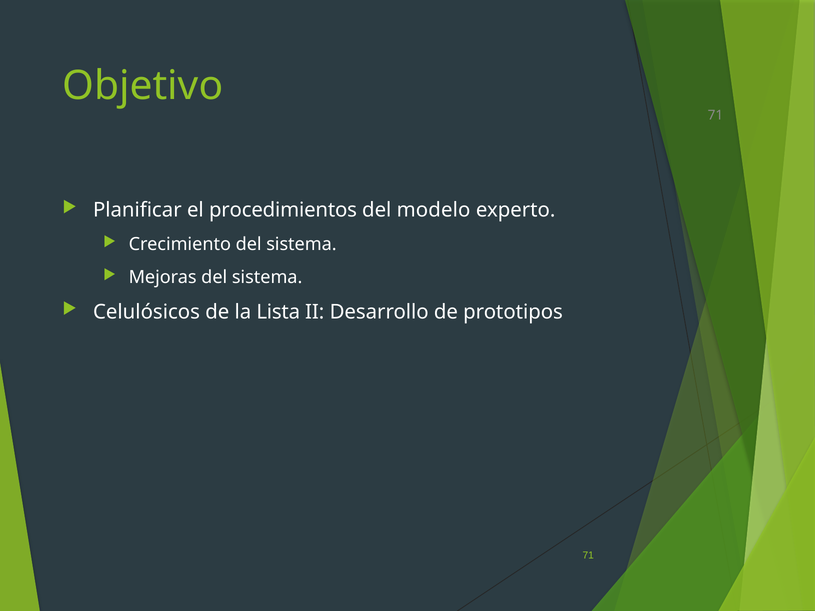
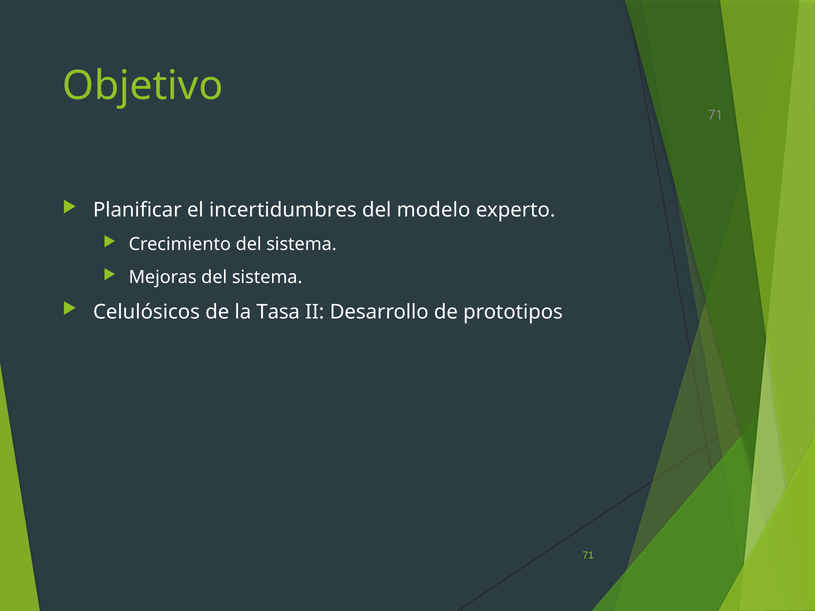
procedimientos: procedimientos -> incertidumbres
Lista: Lista -> Tasa
